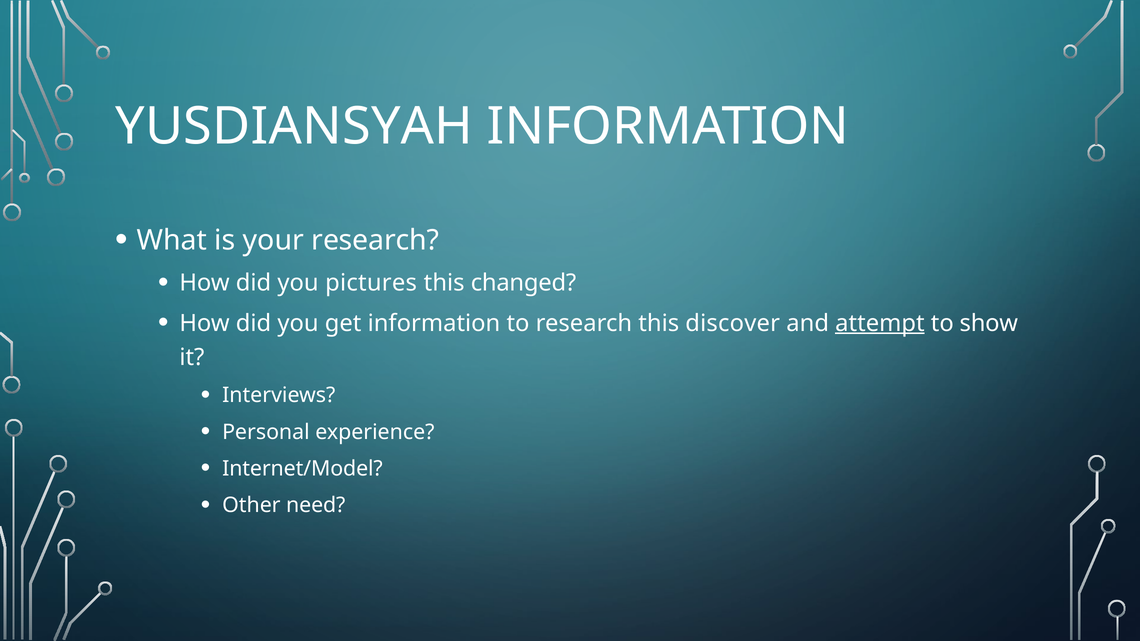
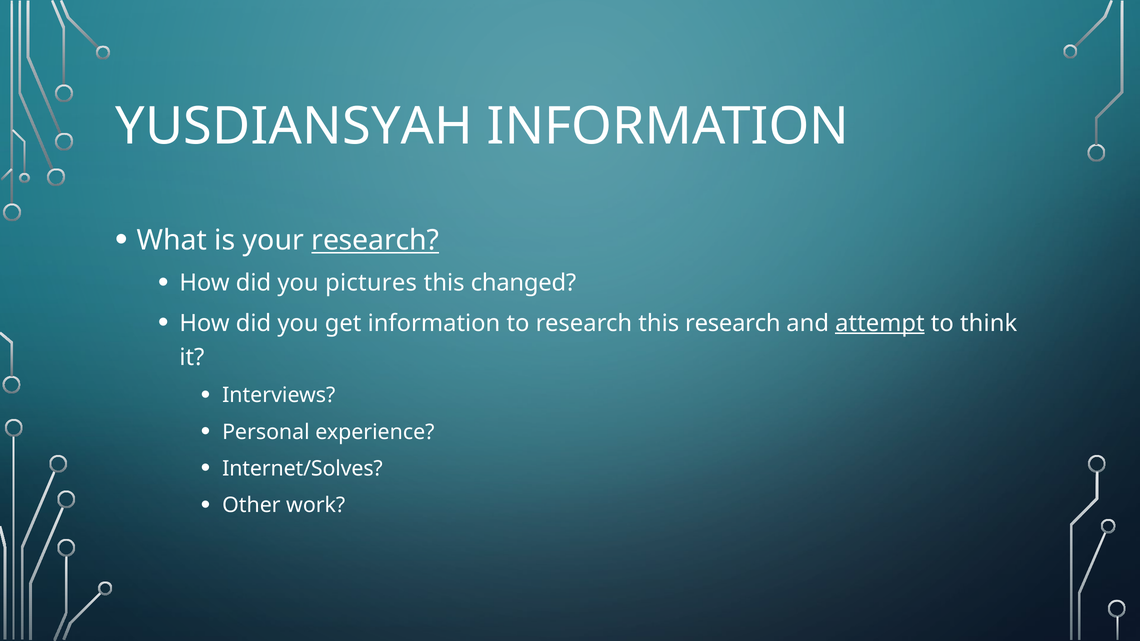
research at (375, 241) underline: none -> present
this discover: discover -> research
show: show -> think
Internet/Model: Internet/Model -> Internet/Solves
need: need -> work
